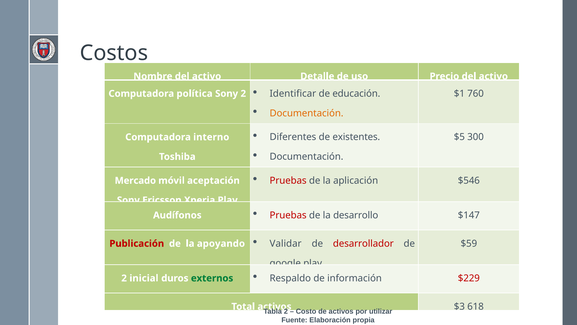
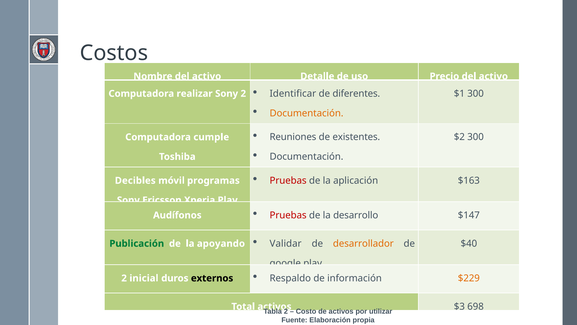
$1 760: 760 -> 300
política: política -> realizar
educación: educación -> diferentes
Diferentes: Diferentes -> Reuniones
$5: $5 -> $2
interno: interno -> cumple
$546: $546 -> $163
Mercado: Mercado -> Decibles
aceptación: aceptación -> programas
$59: $59 -> $40
Publicación colour: red -> green
desarrollador colour: red -> orange
externos colour: green -> black
$229 colour: red -> orange
618: 618 -> 698
